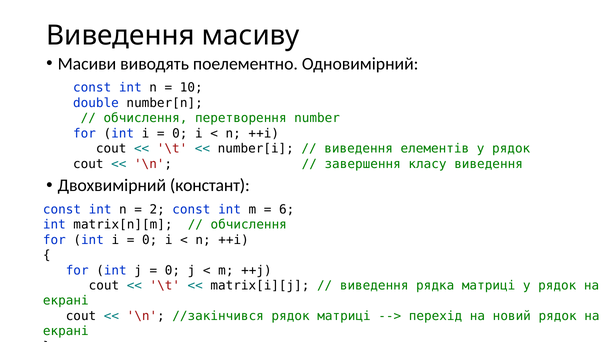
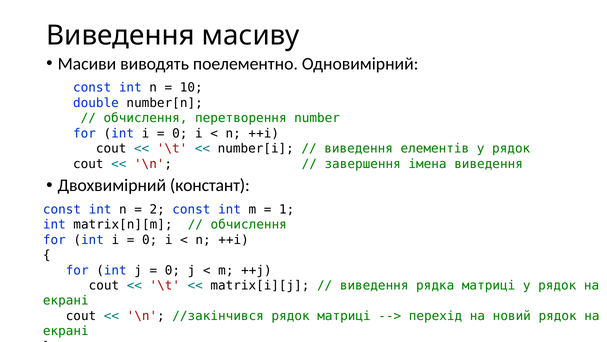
класу: класу -> імена
6: 6 -> 1
